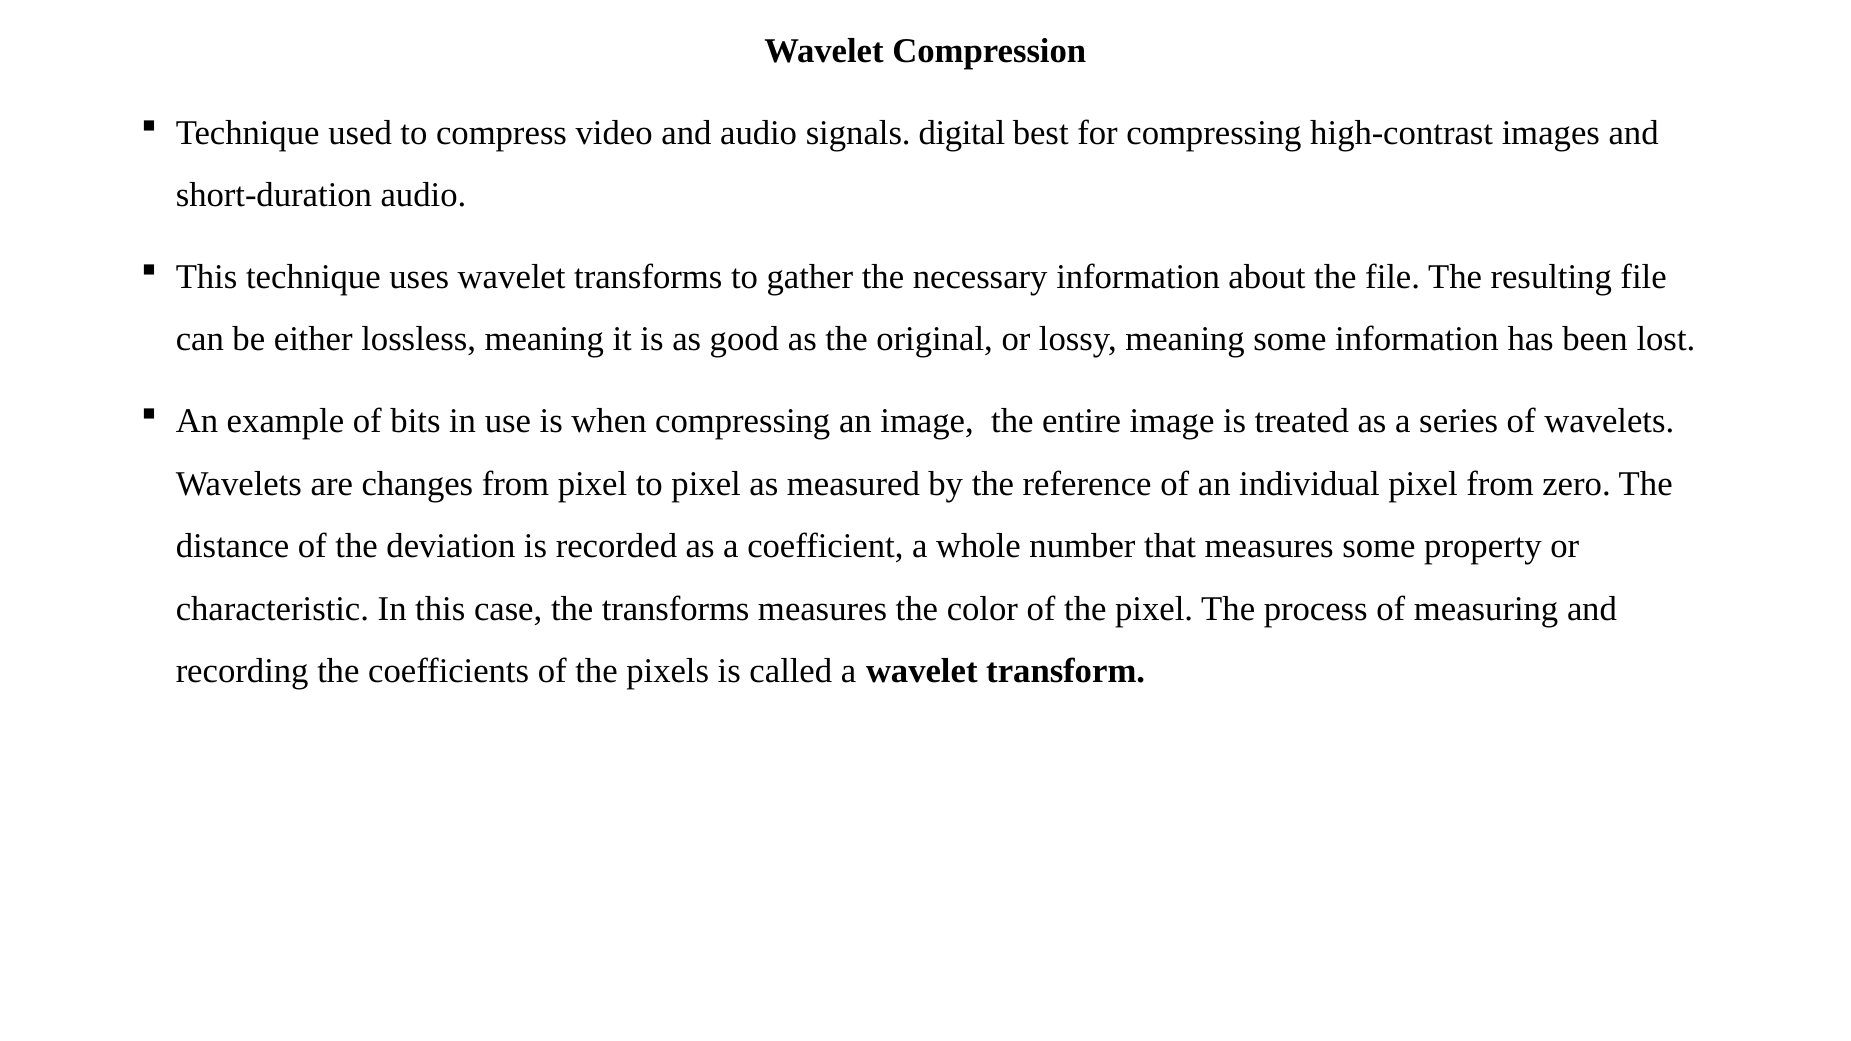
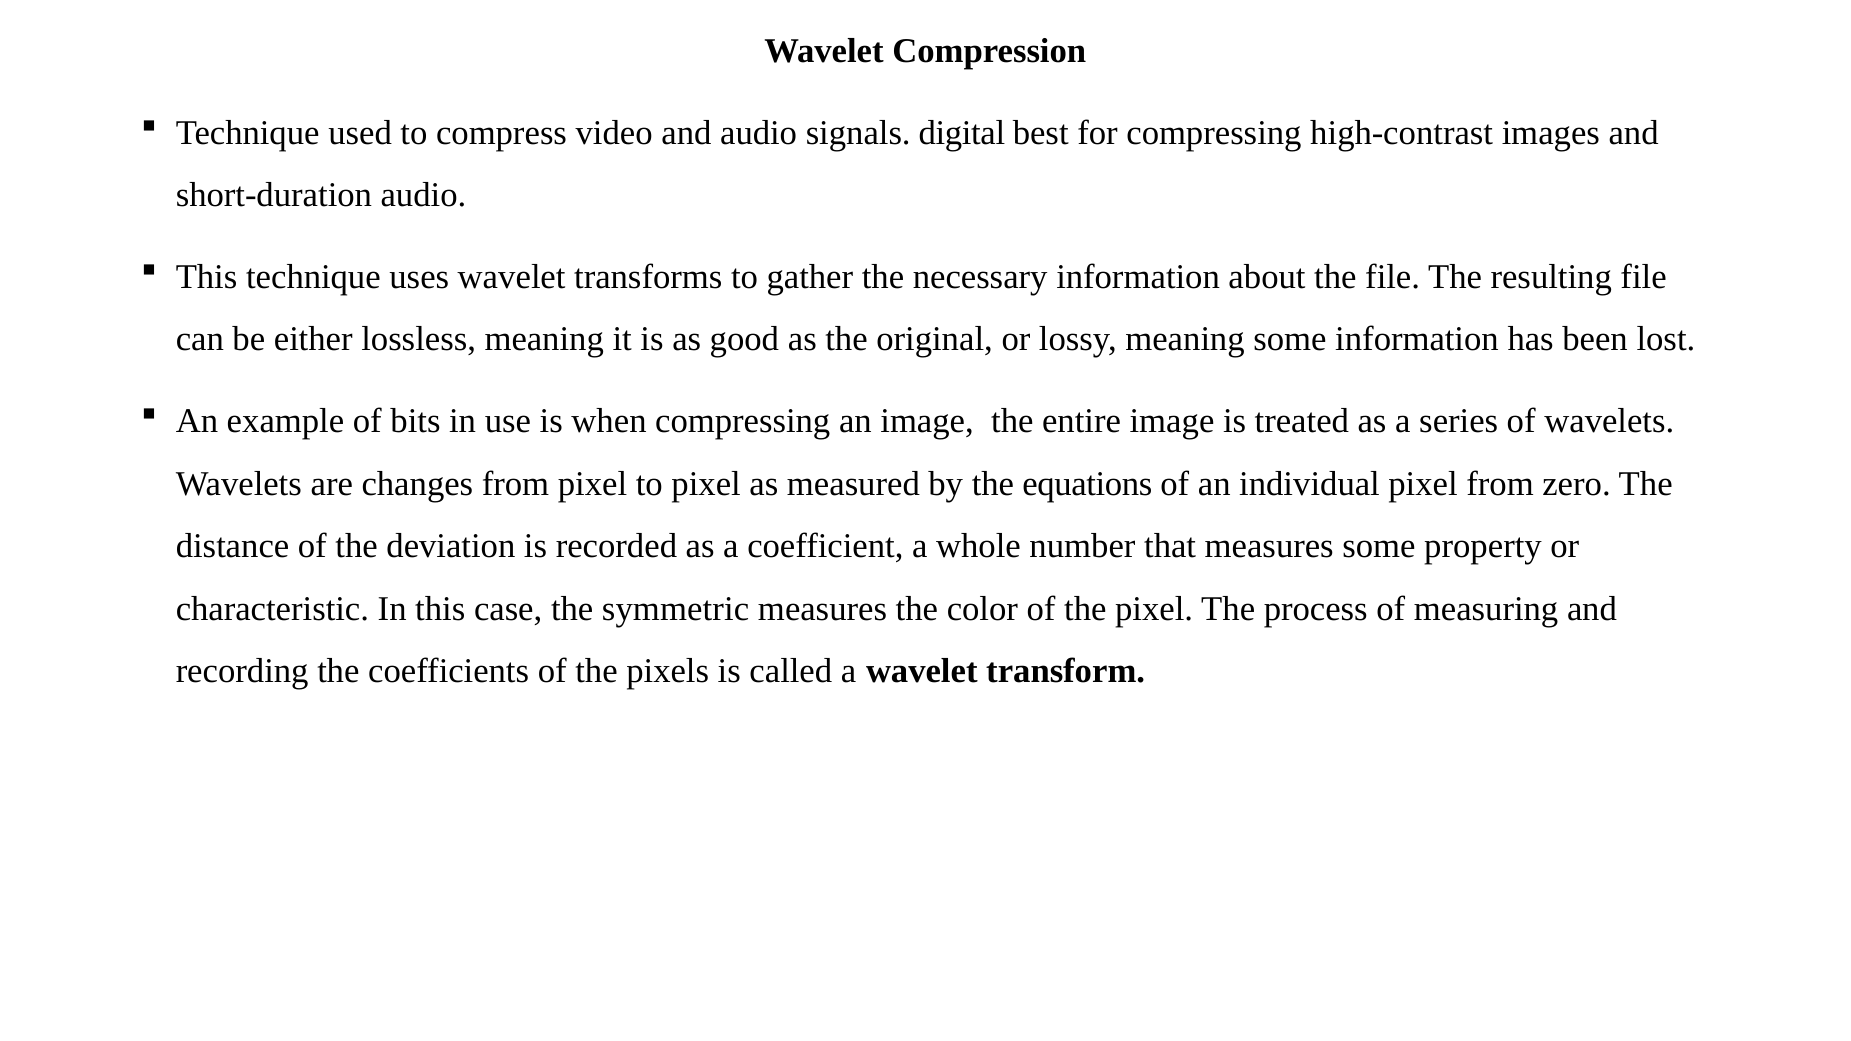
reference: reference -> equations
the transforms: transforms -> symmetric
